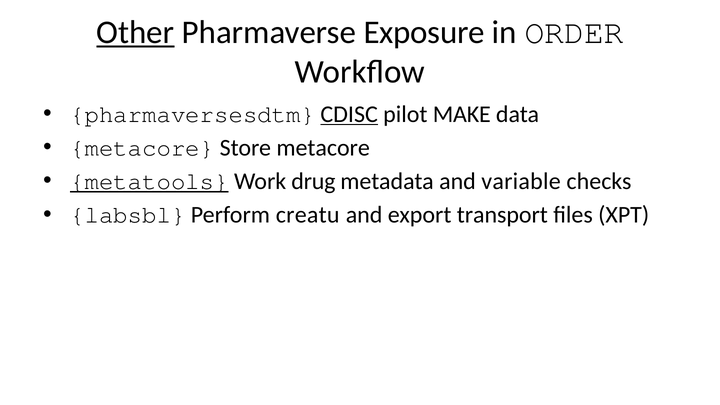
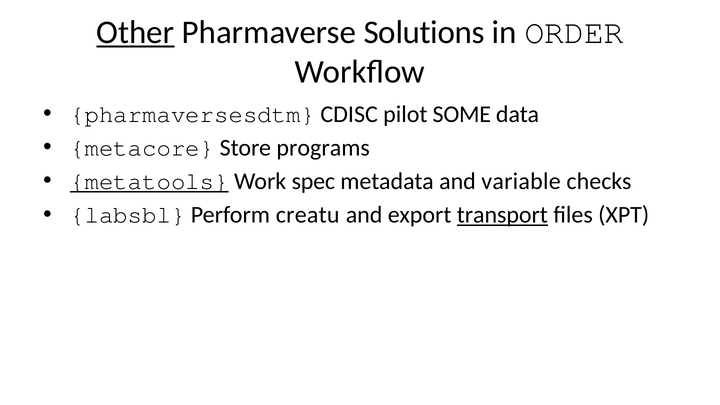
Exposure: Exposure -> Solutions
CDISC underline: present -> none
MAKE: MAKE -> SOME
Store metacore: metacore -> programs
drug: drug -> spec
transport underline: none -> present
